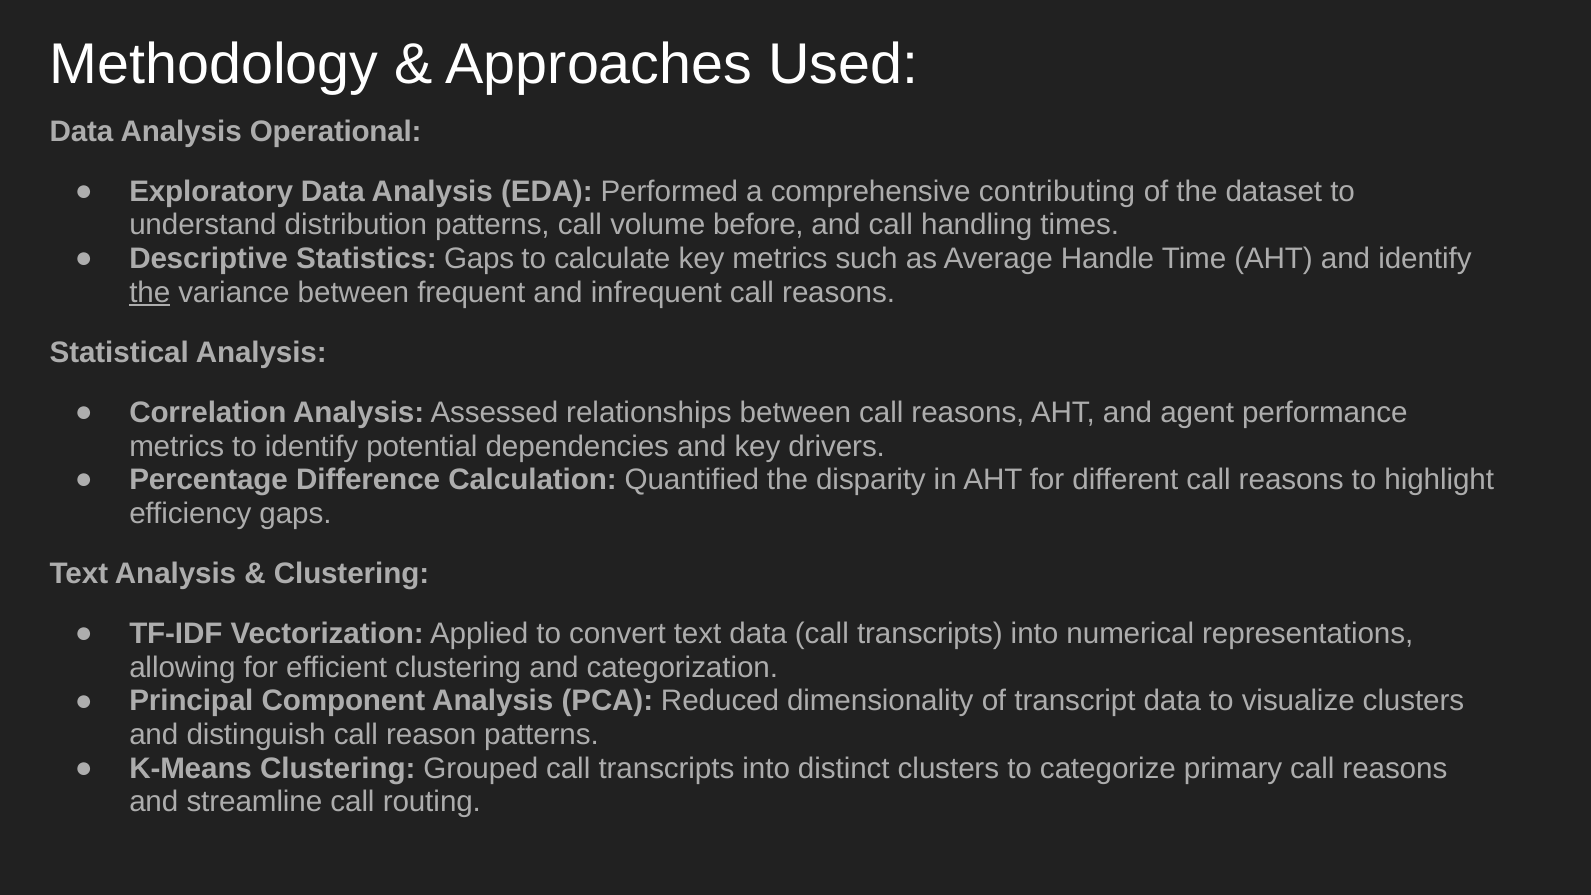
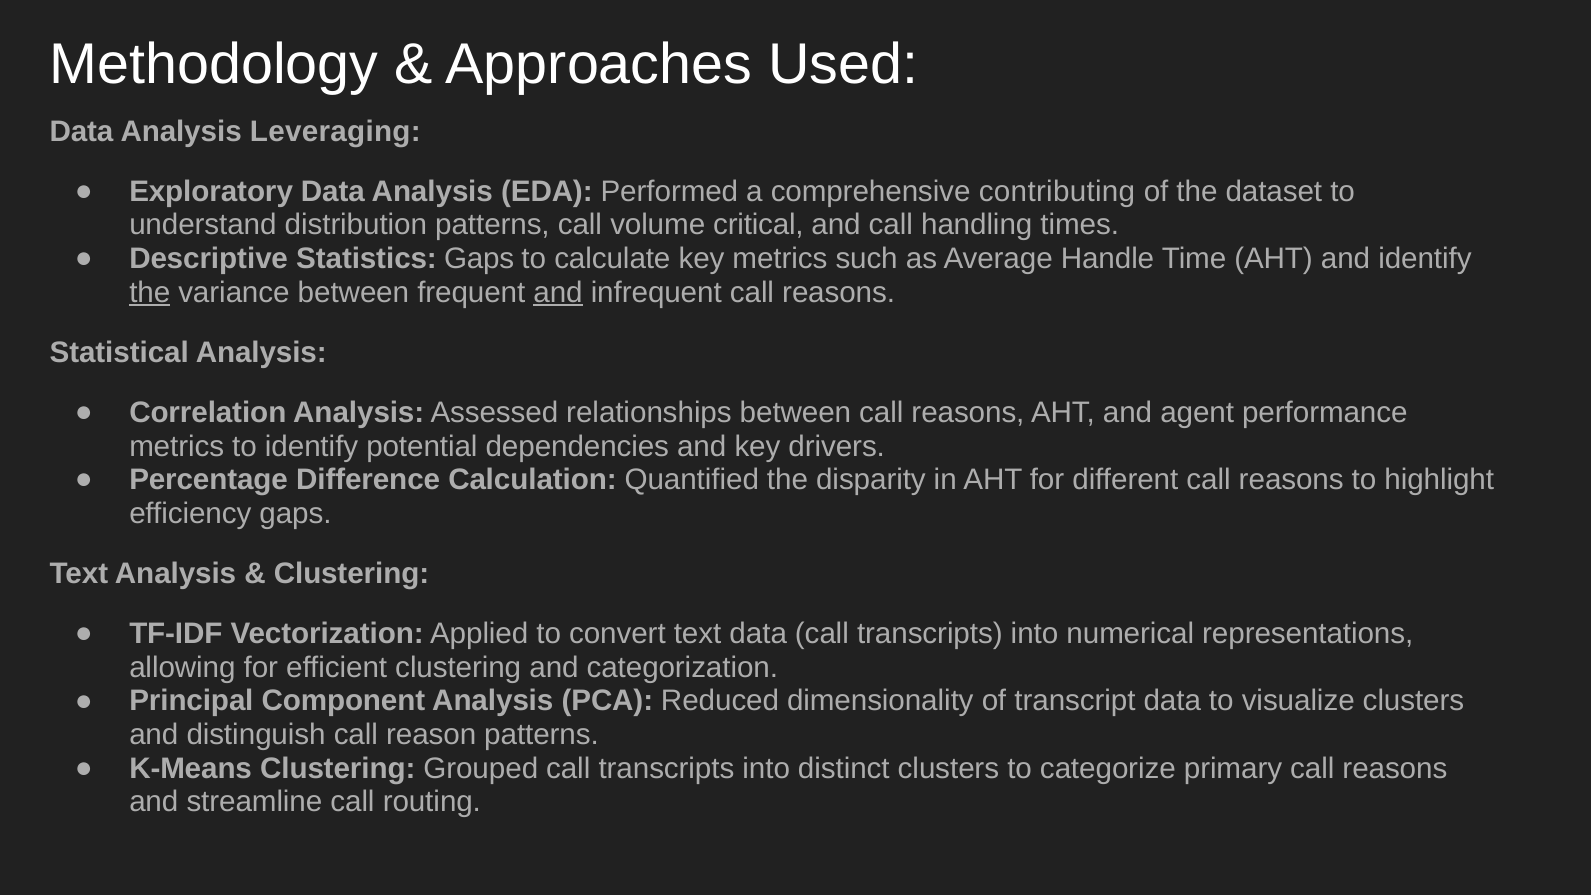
Operational: Operational -> Leveraging
before: before -> critical
and at (558, 292) underline: none -> present
